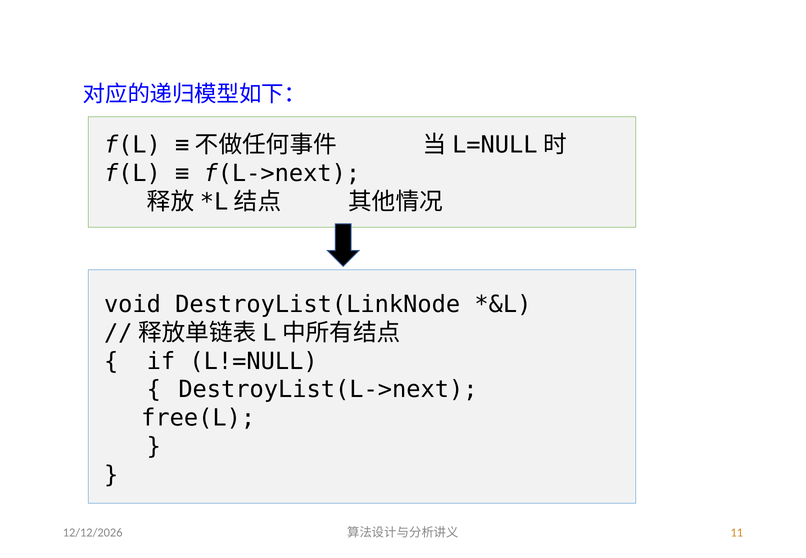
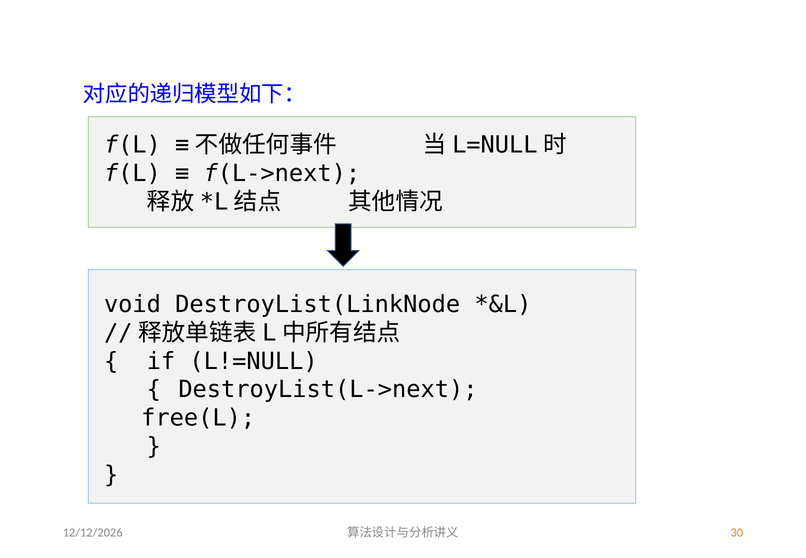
11: 11 -> 30
